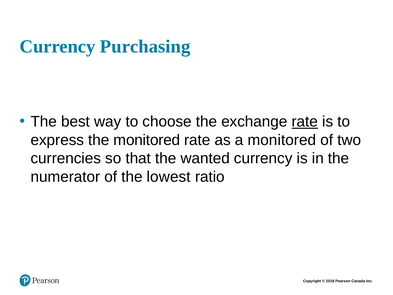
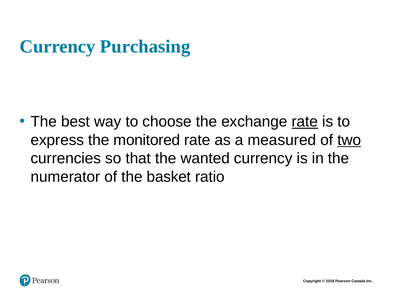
a monitored: monitored -> measured
two underline: none -> present
lowest: lowest -> basket
